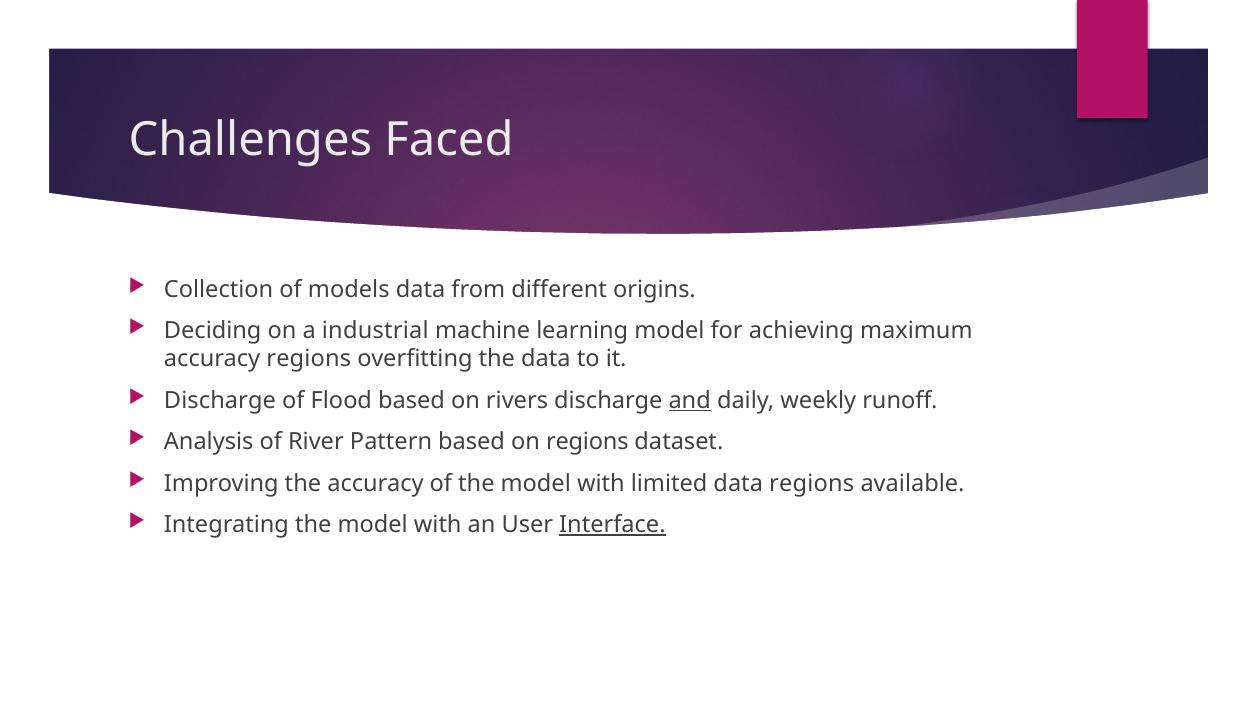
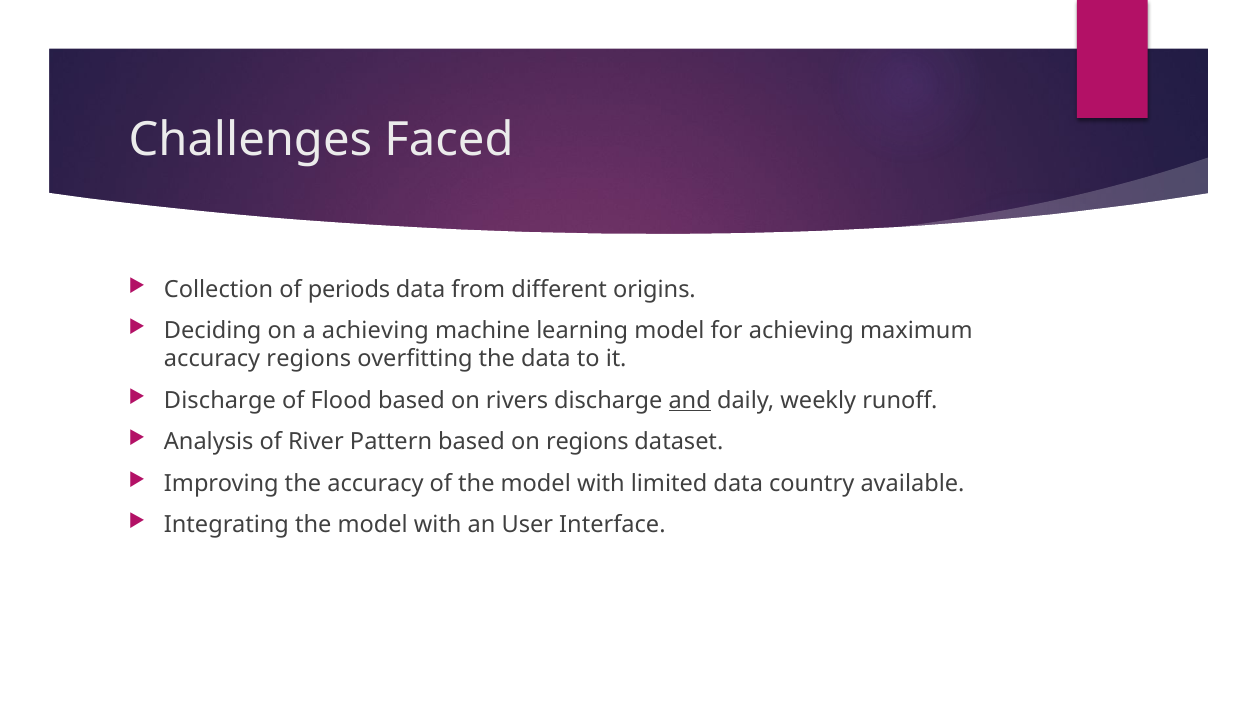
models: models -> periods
a industrial: industrial -> achieving
data regions: regions -> country
Interface underline: present -> none
